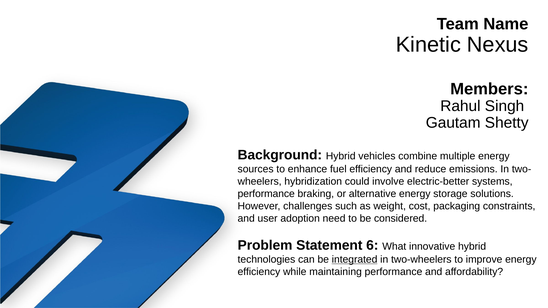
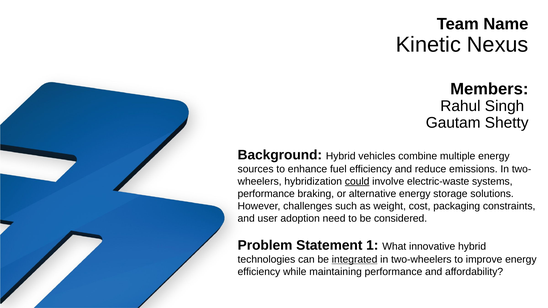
could underline: none -> present
electric-better: electric-better -> electric-waste
Statement 6: 6 -> 1
